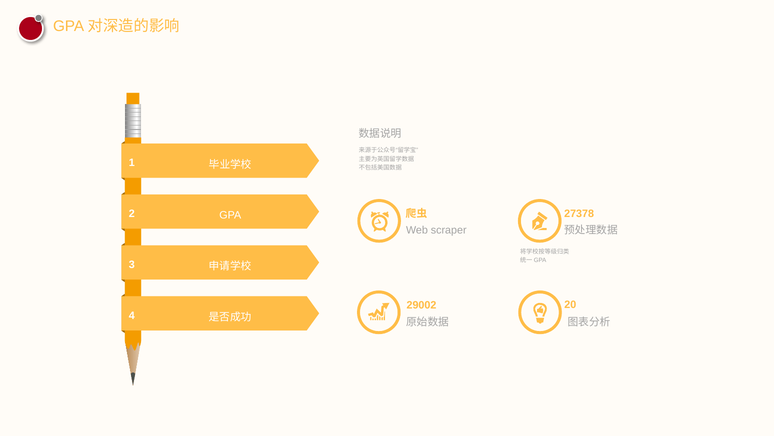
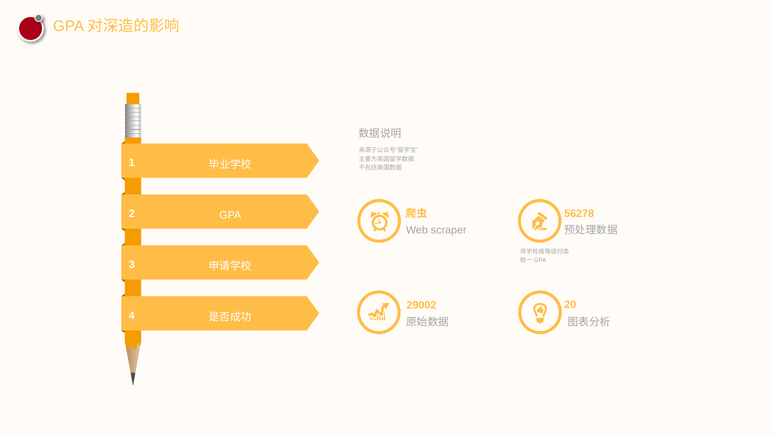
27378: 27378 -> 56278
